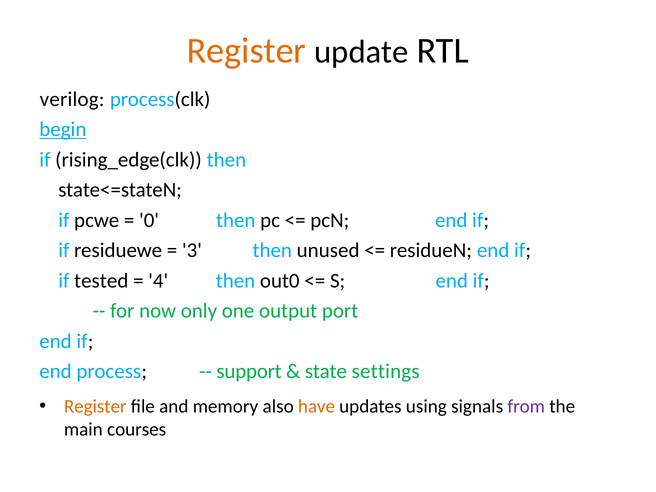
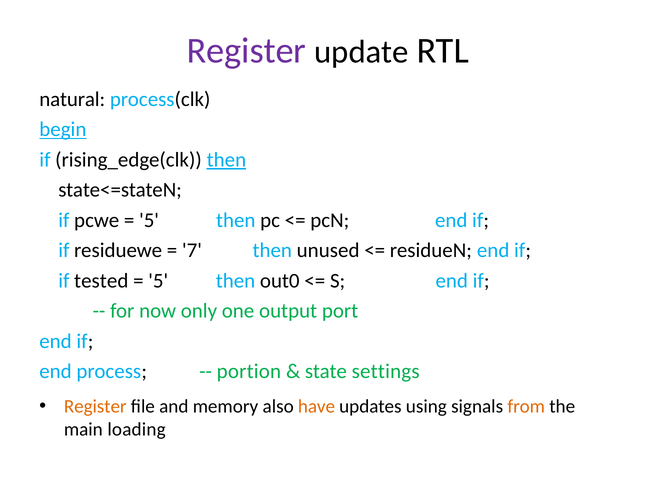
Register at (247, 51) colour: orange -> purple
verilog: verilog -> natural
then at (226, 160) underline: none -> present
0 at (149, 220): 0 -> 5
3: 3 -> 7
4 at (158, 281): 4 -> 5
support: support -> portion
from colour: purple -> orange
courses: courses -> loading
